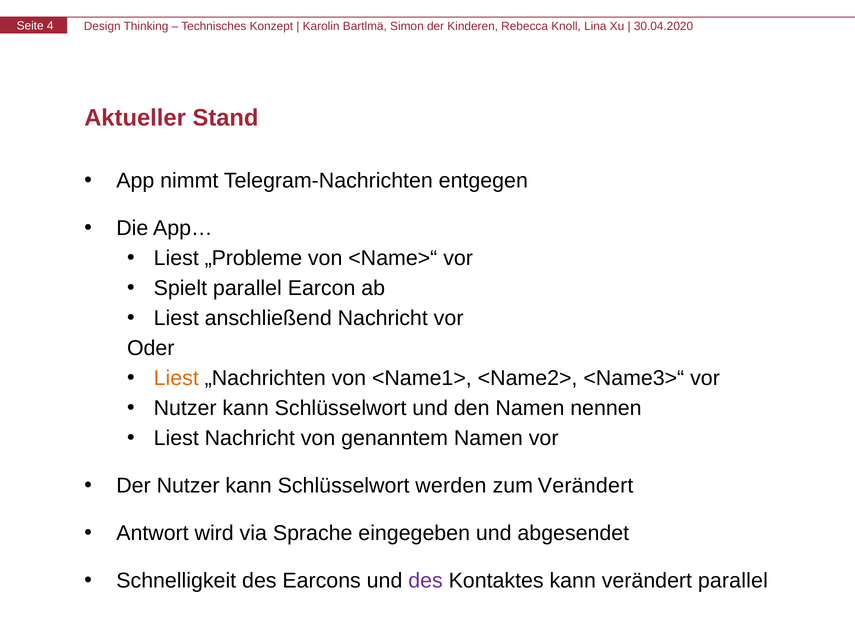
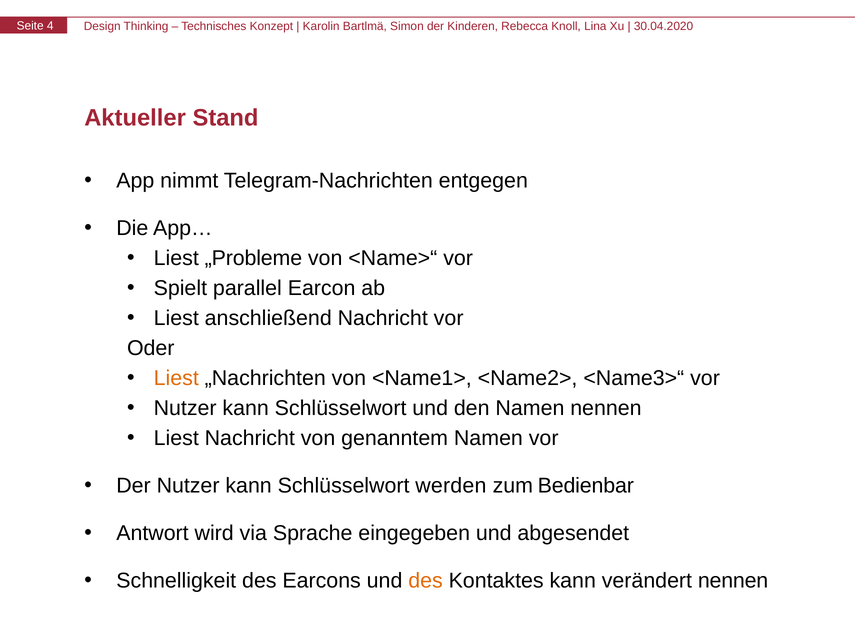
zum Verändert: Verändert -> Bedienbar
des at (426, 580) colour: purple -> orange
verändert parallel: parallel -> nennen
